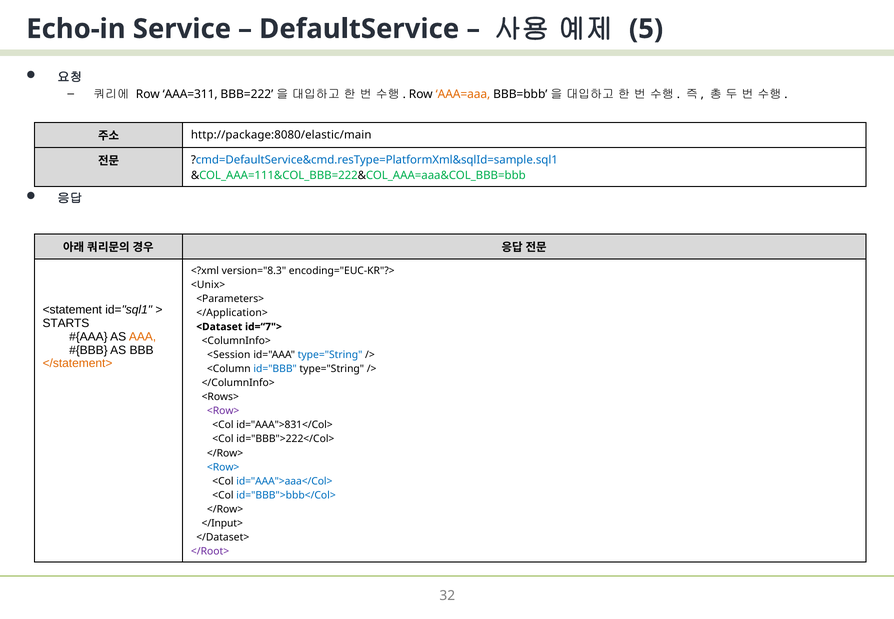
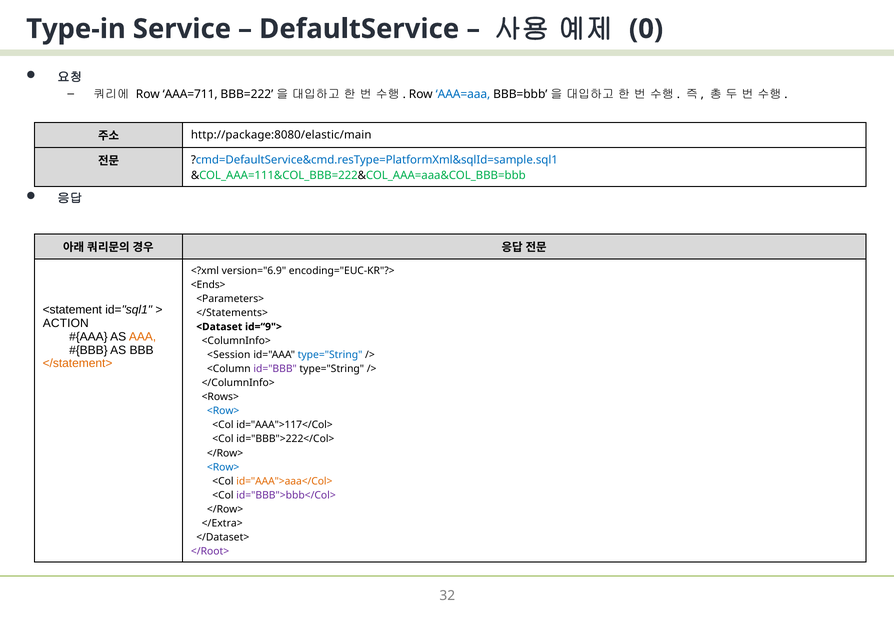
Echo-in: Echo-in -> Type-in
5: 5 -> 0
AAA=311: AAA=311 -> AAA=711
AAA=aaa colour: orange -> blue
version="8.3: version="8.3 -> version="6.9
<Unix>: <Unix> -> <Ends>
</Application>: </Application> -> </Statements>
STARTS: STARTS -> ACTION
id=“7">: id=“7"> -> id=“9">
id="BBB colour: blue -> purple
<Row> at (223, 411) colour: purple -> blue
id="AAA">831</Col>: id="AAA">831</Col> -> id="AAA">117</Col>
id="AAA">aaa</Col> colour: blue -> orange
id="BBB">bbb</Col> colour: blue -> purple
</Input>: </Input> -> </Extra>
